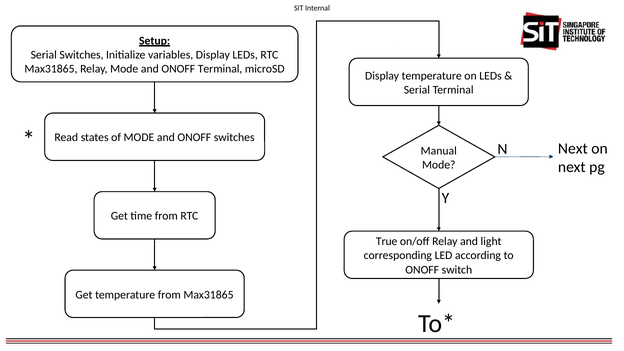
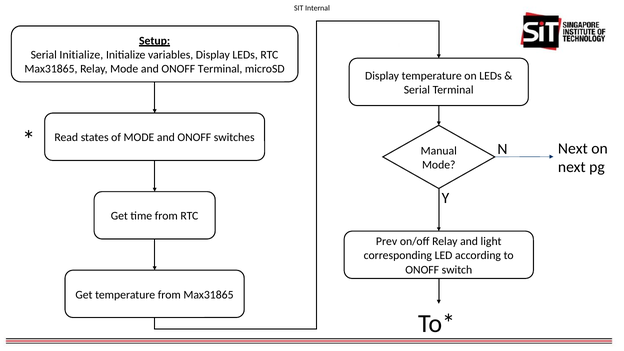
Serial Switches: Switches -> Initialize
True: True -> Prev
